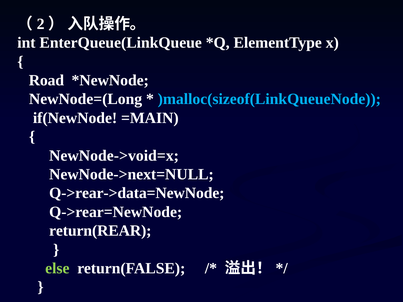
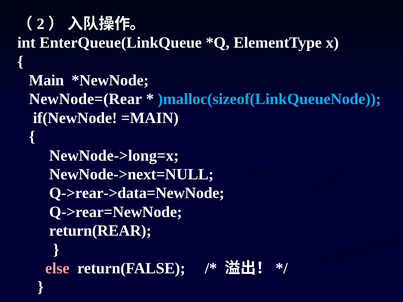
Road: Road -> Main
NewNode=(Long: NewNode=(Long -> NewNode=(Rear
NewNode->void=x: NewNode->void=x -> NewNode->long=x
else colour: light green -> pink
